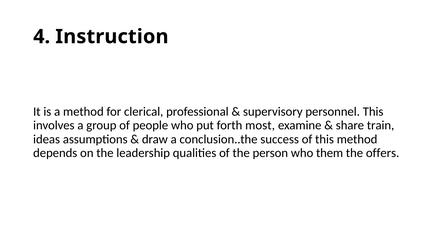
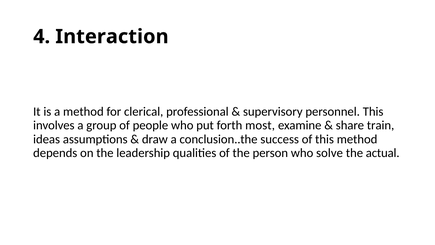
Instruction: Instruction -> Interaction
them: them -> solve
offers: offers -> actual
